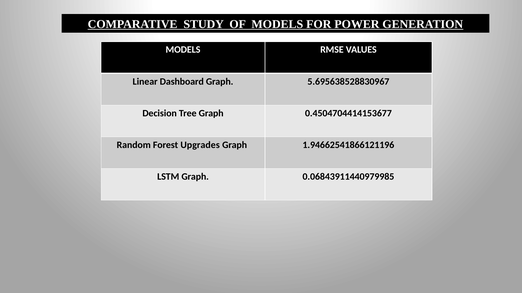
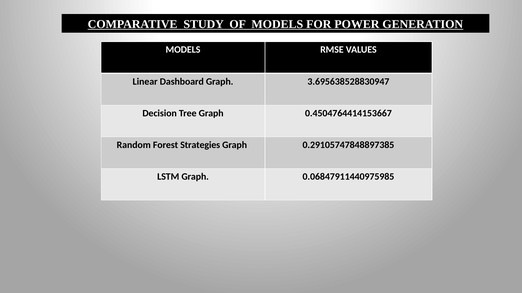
5.695638528830967: 5.695638528830967 -> 3.695638528830947
0.4504704414153677: 0.4504704414153677 -> 0.4504764414153667
Upgrades: Upgrades -> Strategies
1.94662541866121196: 1.94662541866121196 -> 0.29105747848897385
0.06843911440979985: 0.06843911440979985 -> 0.06847911440975985
